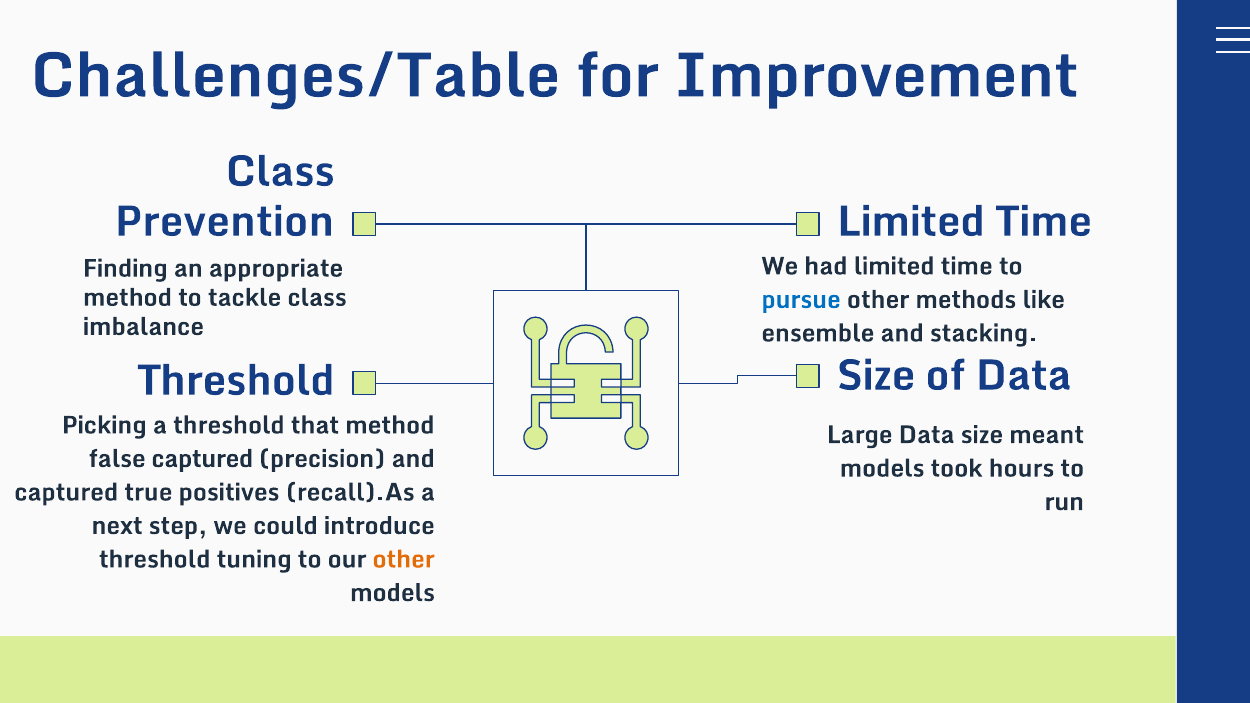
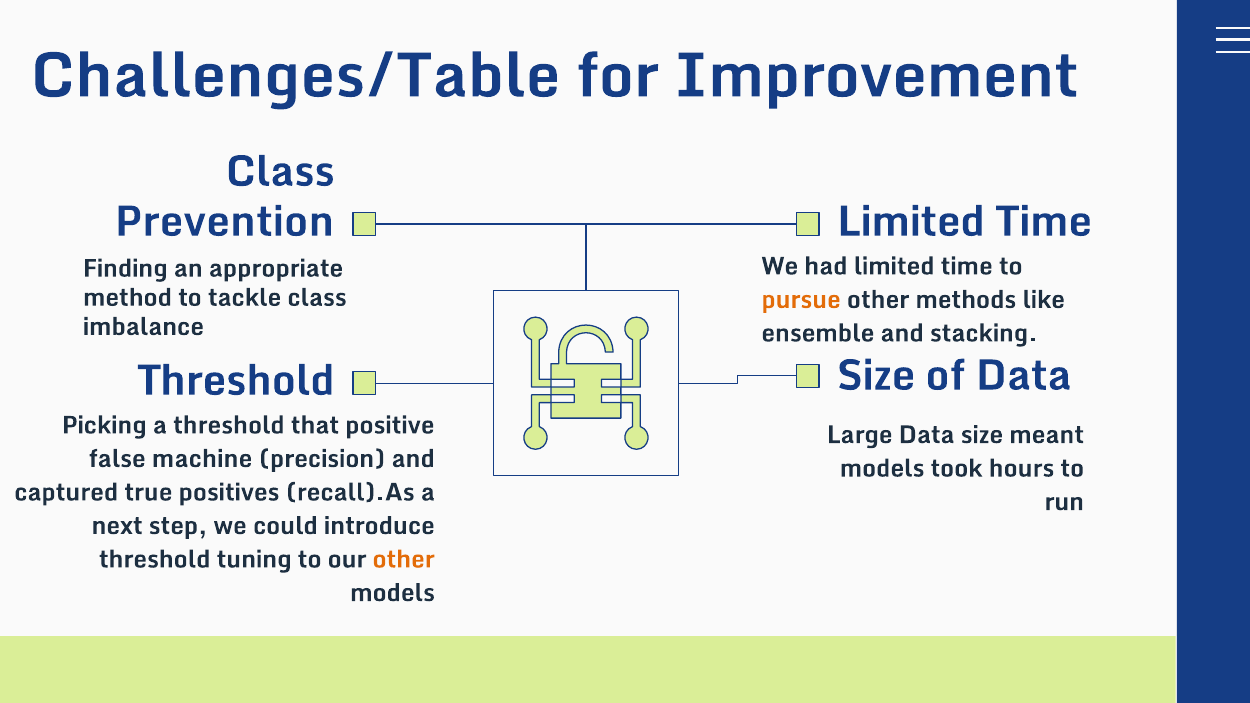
pursue colour: blue -> orange
that method: method -> positive
false captured: captured -> machine
